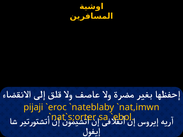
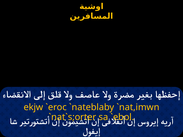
pijaji: pijaji -> ekjw
